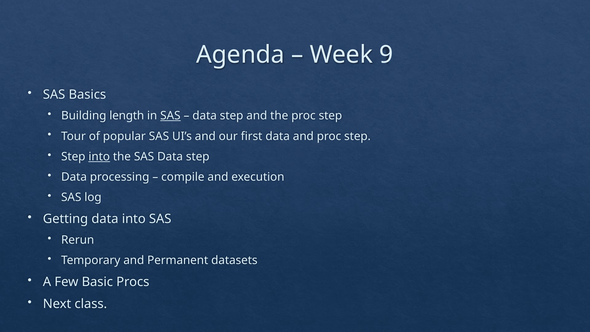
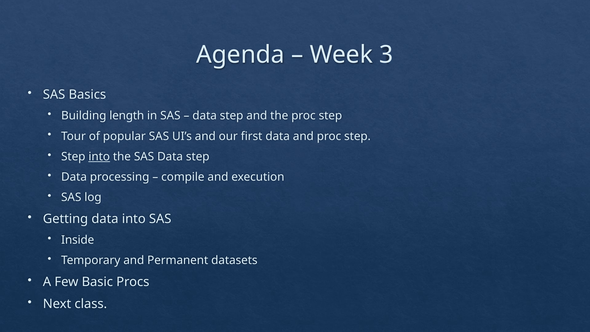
9: 9 -> 3
SAS at (170, 116) underline: present -> none
Rerun: Rerun -> Inside
